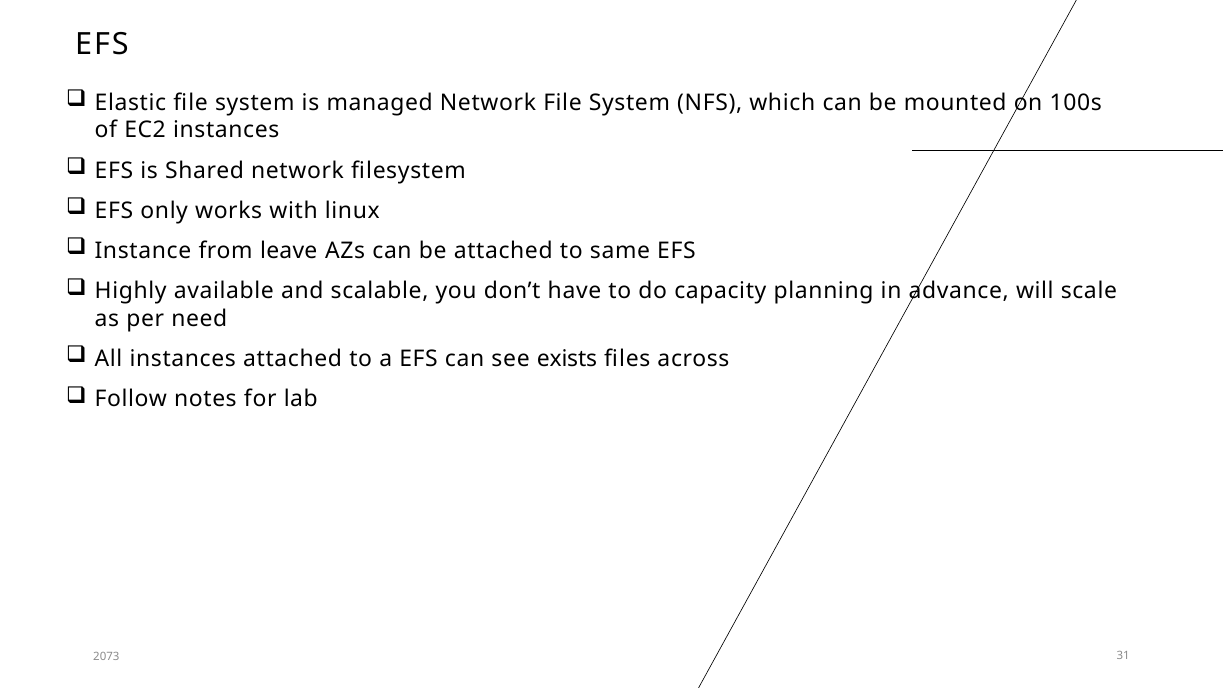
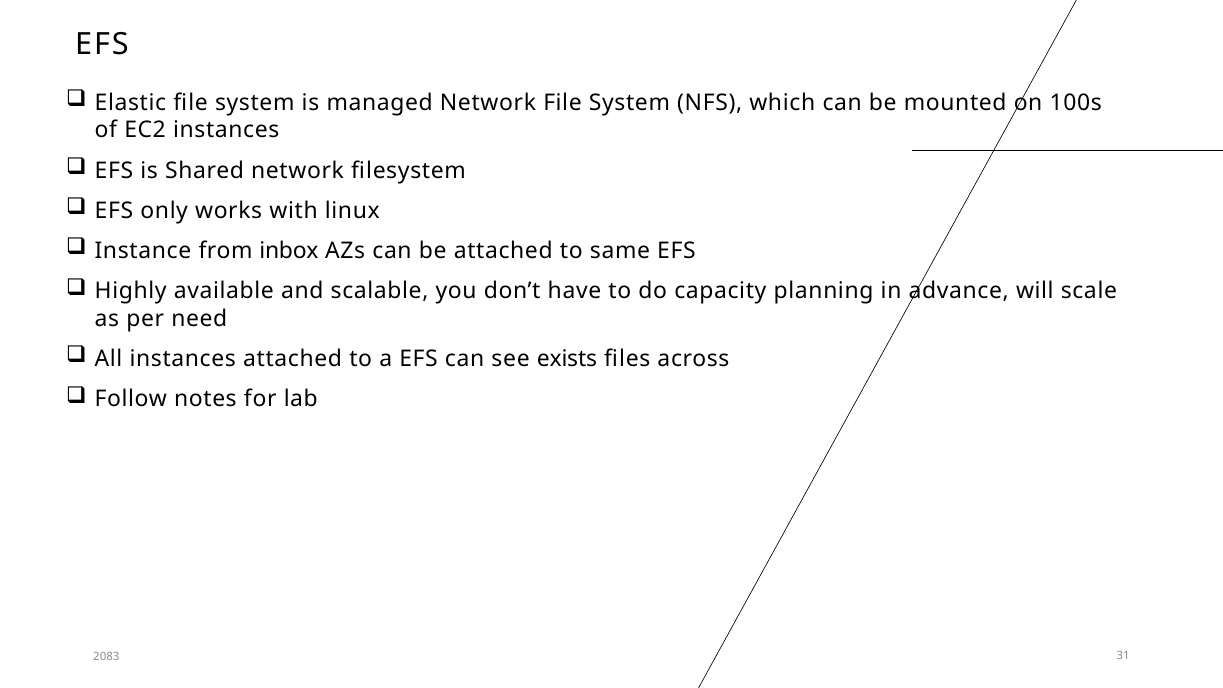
leave: leave -> inbox
2073: 2073 -> 2083
